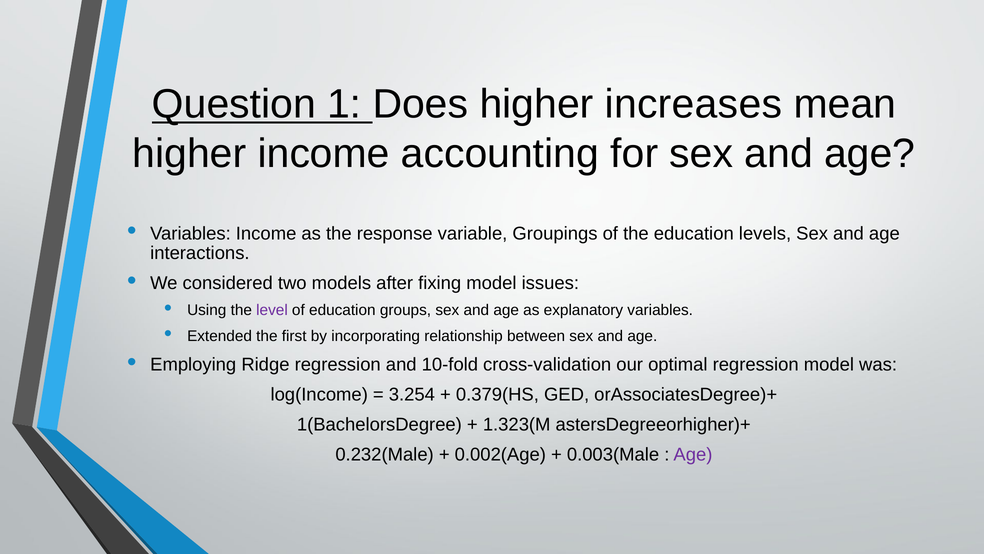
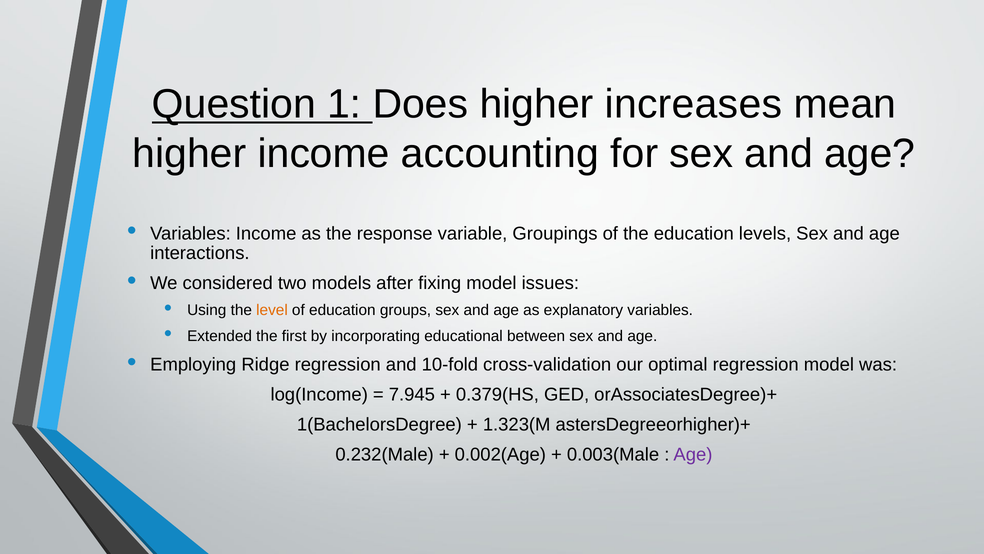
level colour: purple -> orange
relationship: relationship -> educational
3.254: 3.254 -> 7.945
